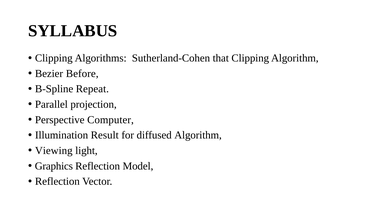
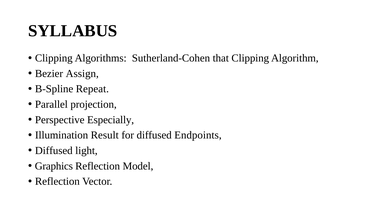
Before: Before -> Assign
Computer: Computer -> Especially
diffused Algorithm: Algorithm -> Endpoints
Viewing at (54, 151): Viewing -> Diffused
